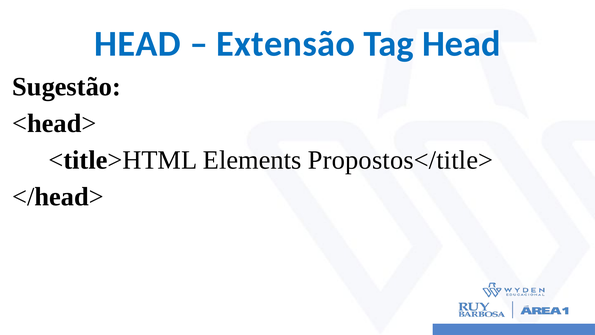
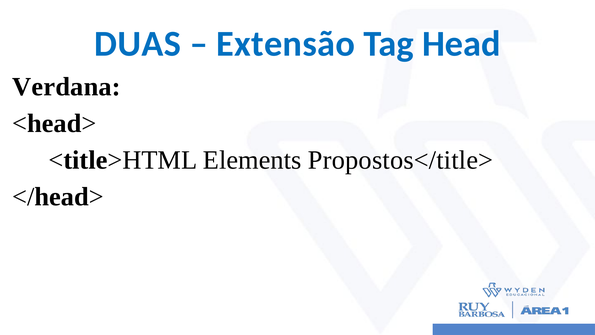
HEAD at (137, 44): HEAD -> DUAS
Sugestão: Sugestão -> Verdana
